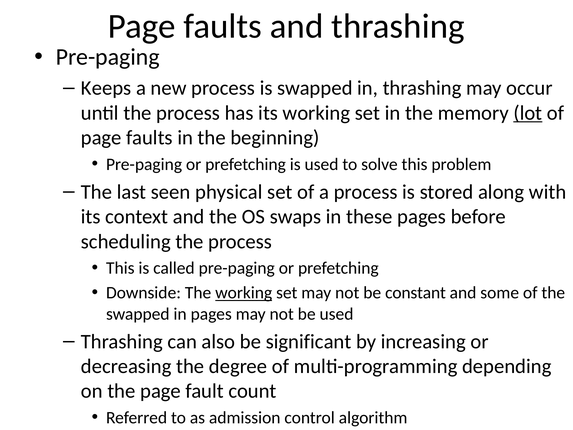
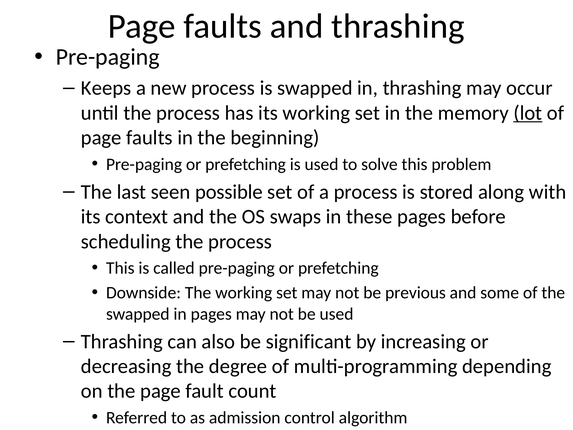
physical: physical -> possible
working at (244, 293) underline: present -> none
constant: constant -> previous
